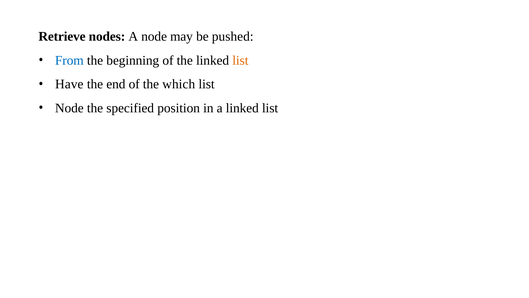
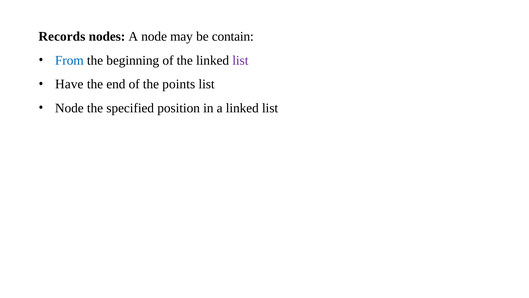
Retrieve: Retrieve -> Records
pushed: pushed -> contain
list at (240, 60) colour: orange -> purple
which: which -> points
